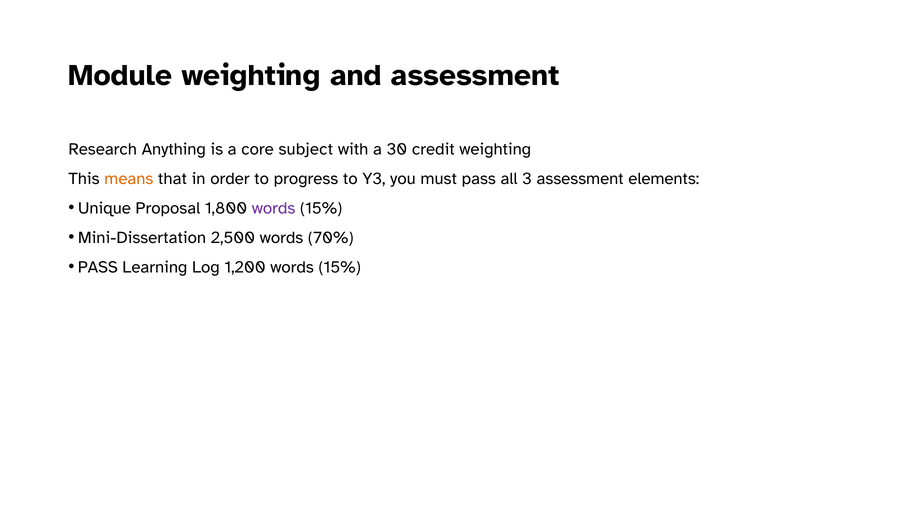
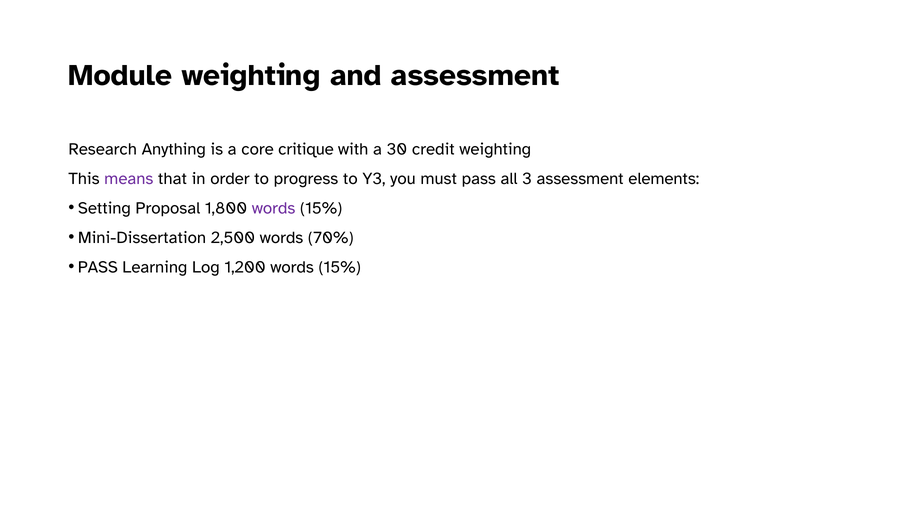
subject: subject -> critique
means colour: orange -> purple
Unique: Unique -> Setting
